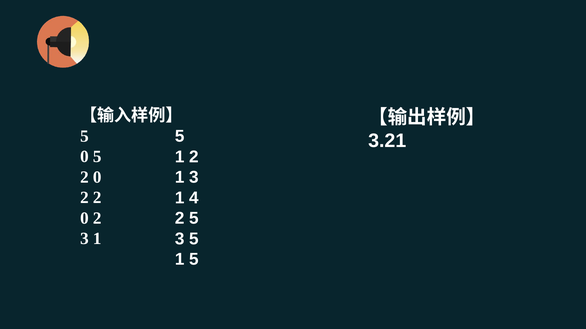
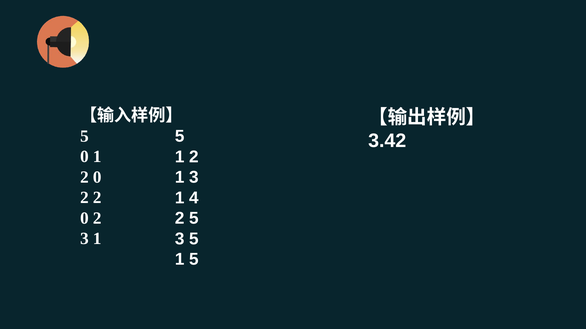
3.21: 3.21 -> 3.42
0 5: 5 -> 1
